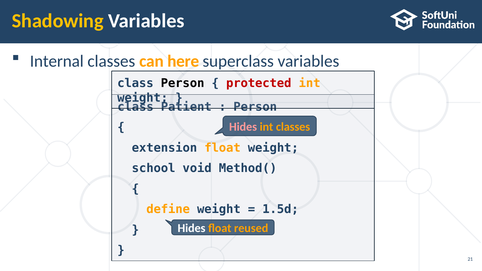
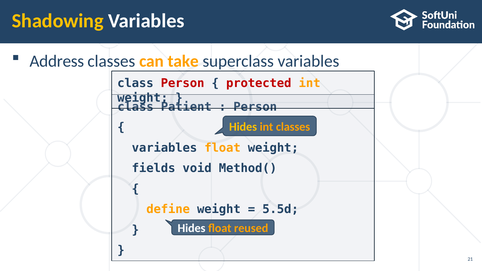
Internal: Internal -> Address
here: here -> take
Person at (183, 83) colour: black -> red
Hides at (243, 127) colour: pink -> yellow
extension at (164, 148): extension -> variables
school: school -> fields
1.5d: 1.5d -> 5.5d
